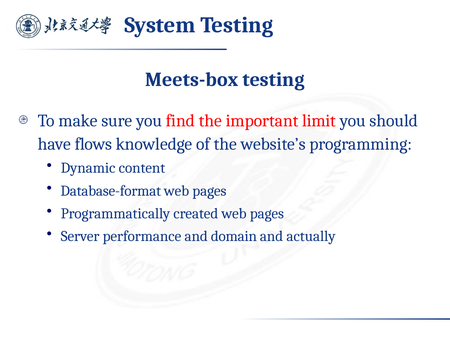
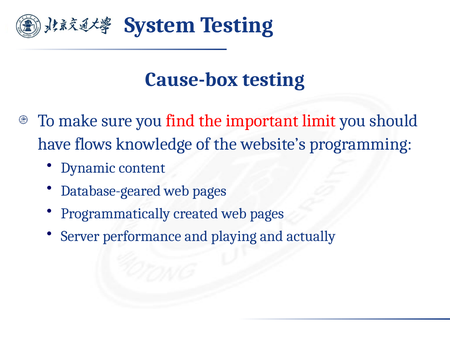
Meets-box: Meets-box -> Cause-box
Database-format: Database-format -> Database-geared
domain: domain -> playing
